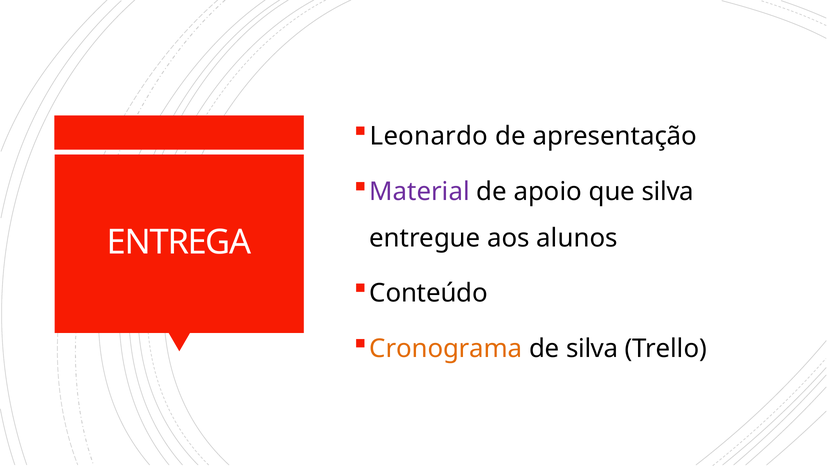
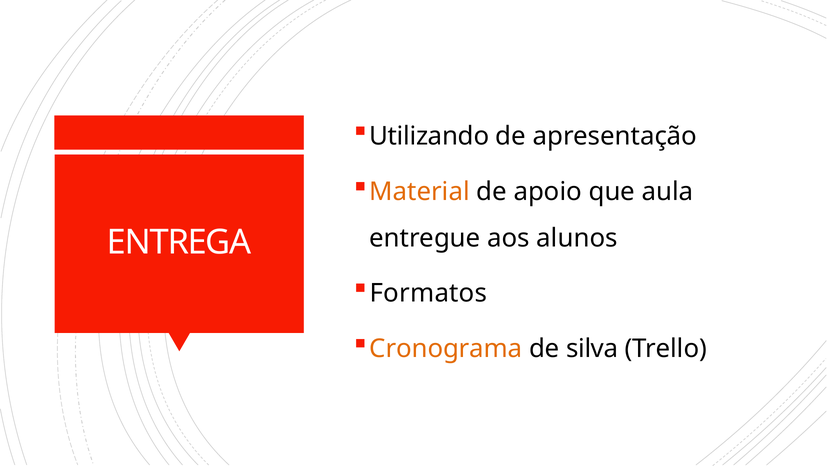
Leonardo: Leonardo -> Utilizando
Material colour: purple -> orange
que silva: silva -> aula
Conteúdo: Conteúdo -> Formatos
